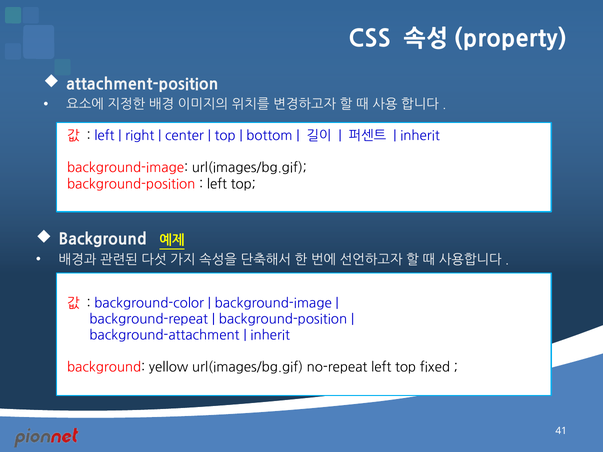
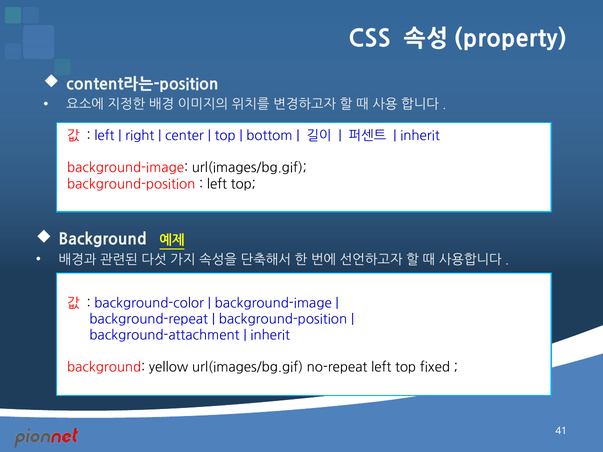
attachment-position: attachment-position -> content라는-position
